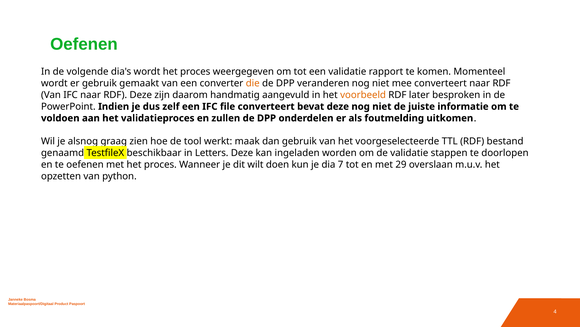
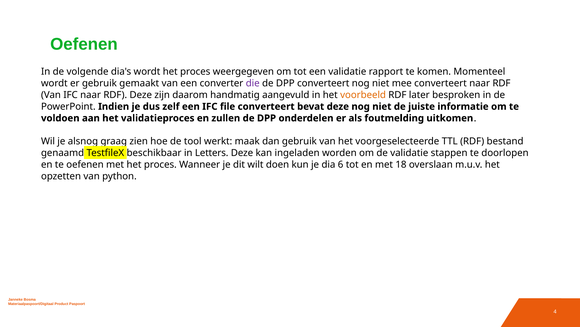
die colour: orange -> purple
DPP veranderen: veranderen -> converteert
7: 7 -> 6
29: 29 -> 18
